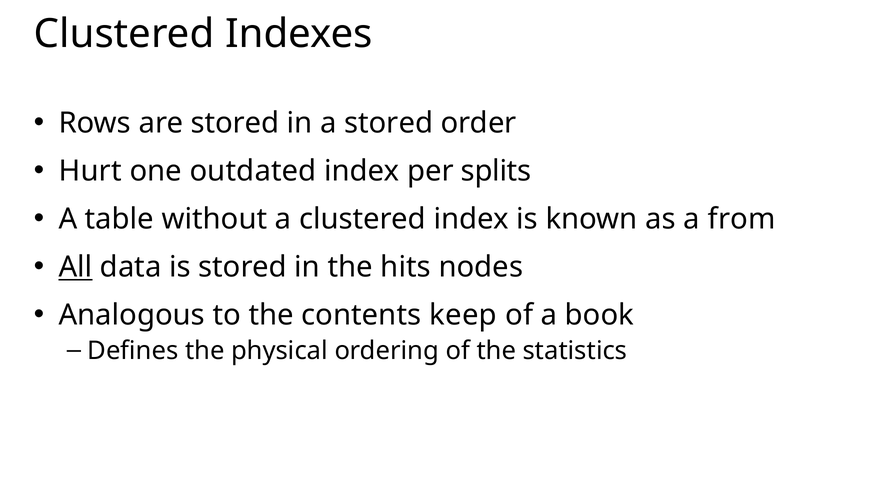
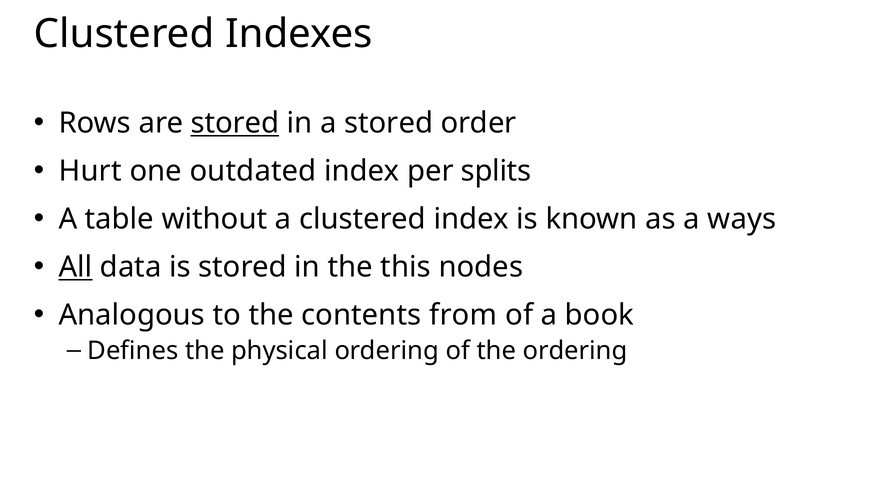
stored at (235, 123) underline: none -> present
from: from -> ways
hits: hits -> this
keep: keep -> from
the statistics: statistics -> ordering
